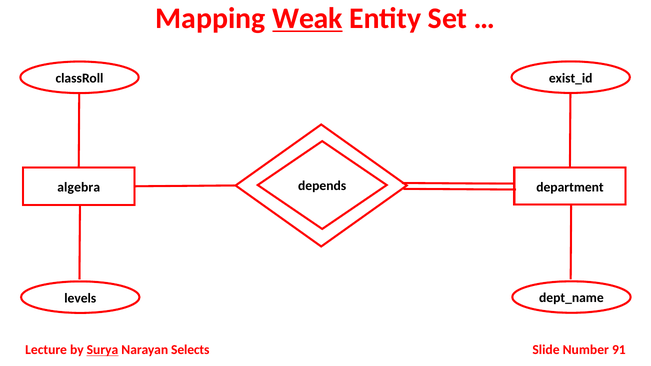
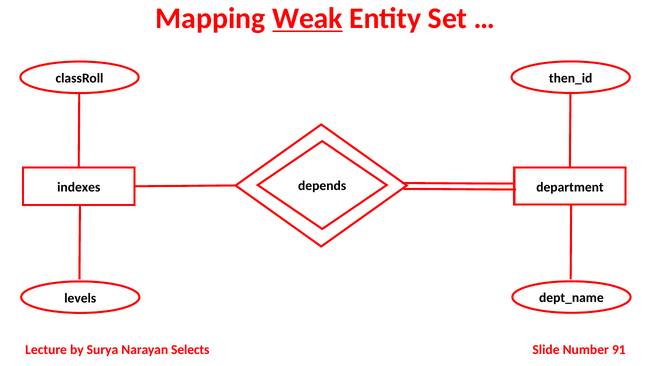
exist_id: exist_id -> then_id
algebra: algebra -> indexes
Surya underline: present -> none
